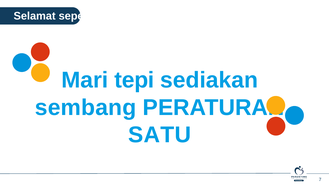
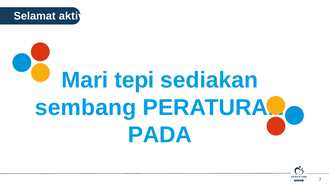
seperti: seperti -> aktiviti
SATU: SATU -> PADA
